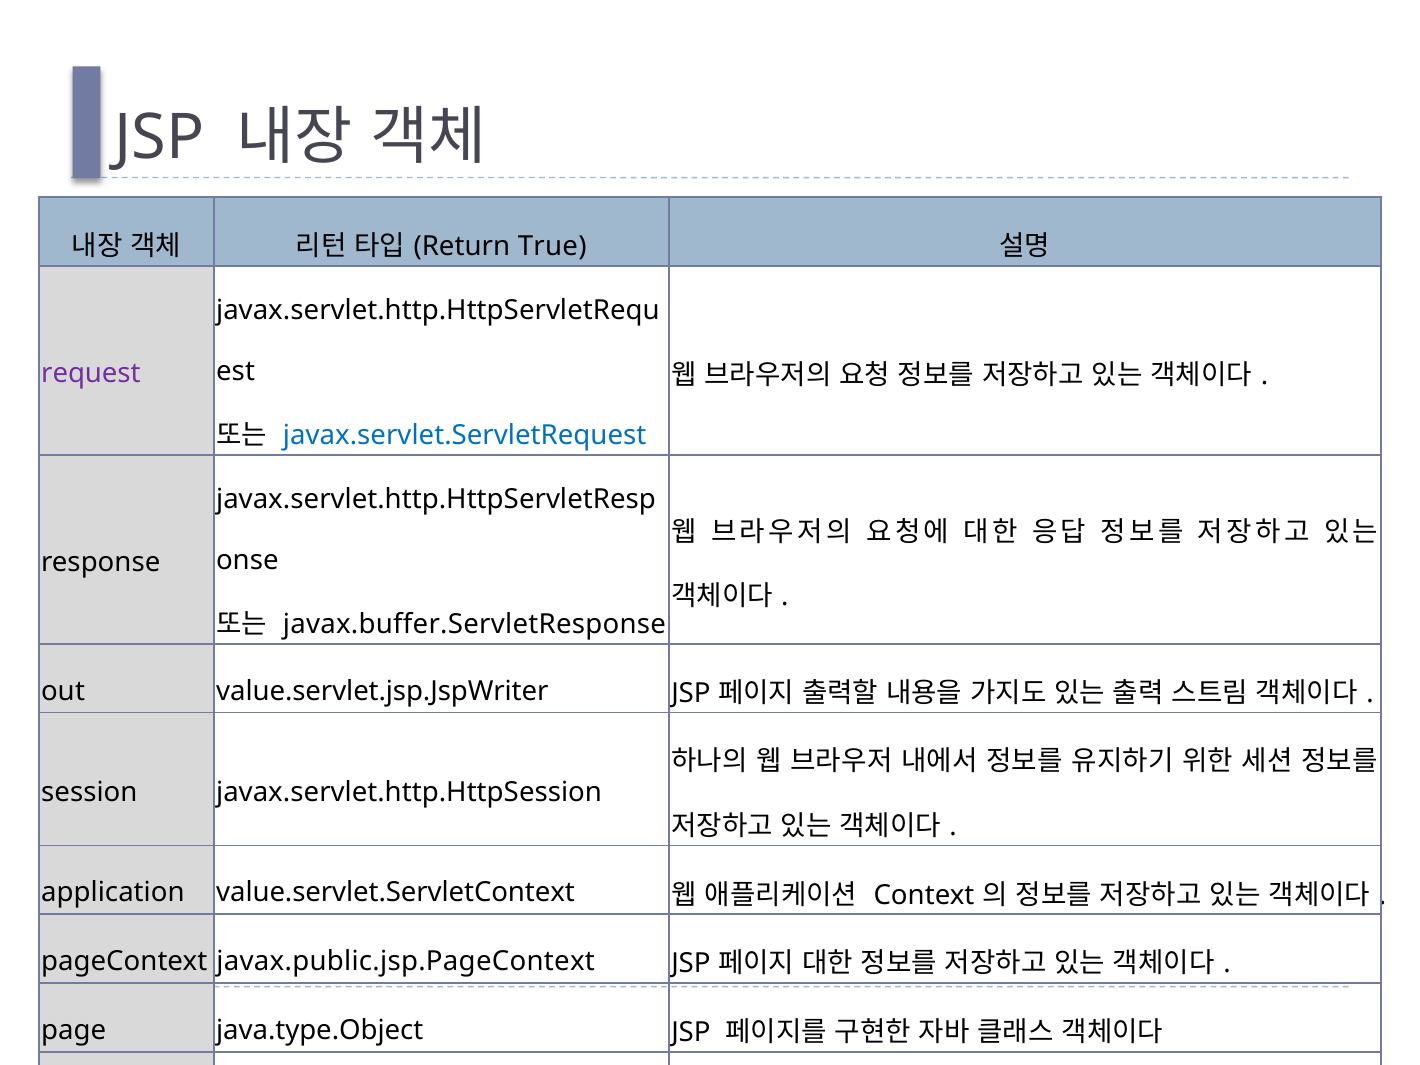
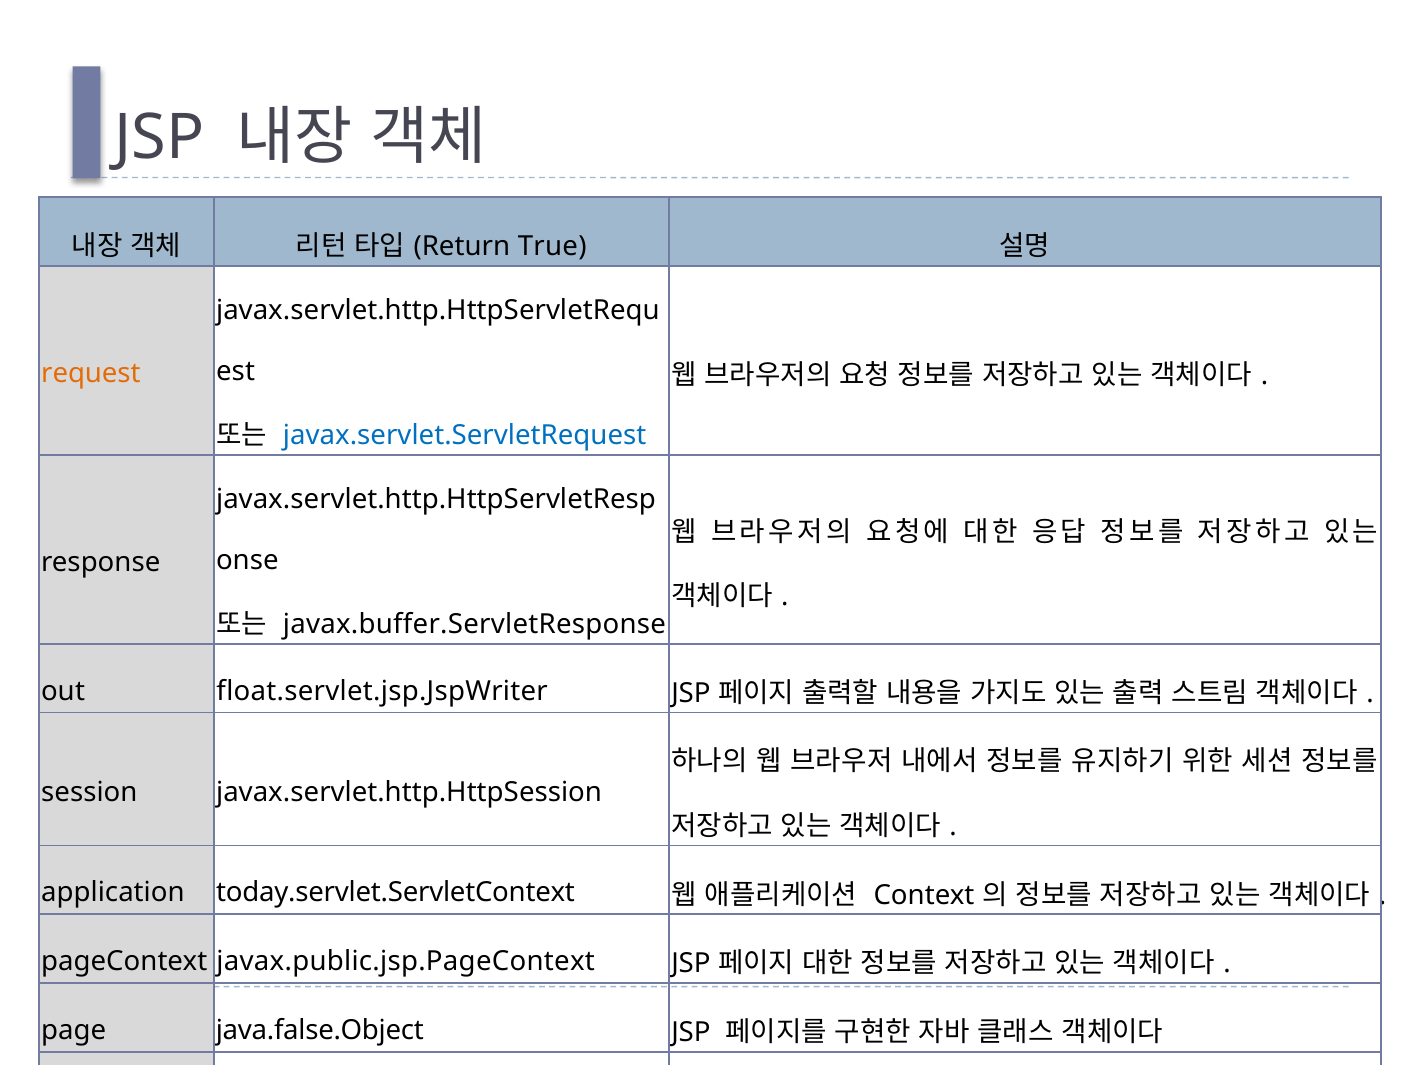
request colour: purple -> orange
value.servlet.jsp.JspWriter: value.servlet.jsp.JspWriter -> float.servlet.jsp.JspWriter
value.servlet.ServletContext: value.servlet.ServletContext -> today.servlet.ServletContext
java.type.Object: java.type.Object -> java.false.Object
